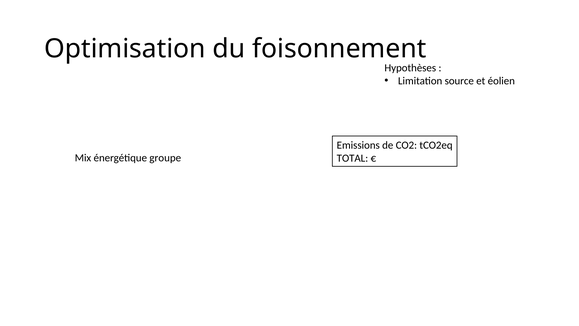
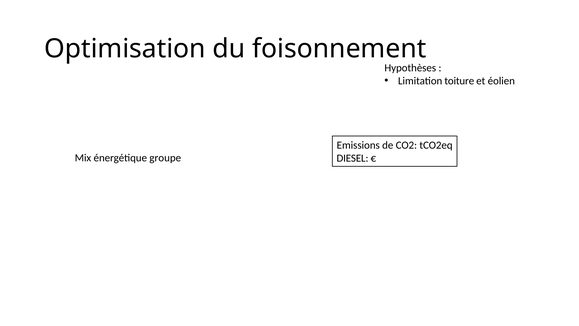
source: source -> toiture
TOTAL: TOTAL -> DIESEL
